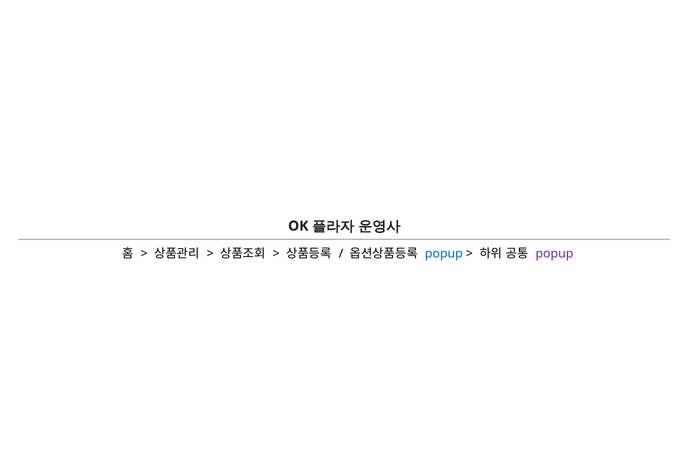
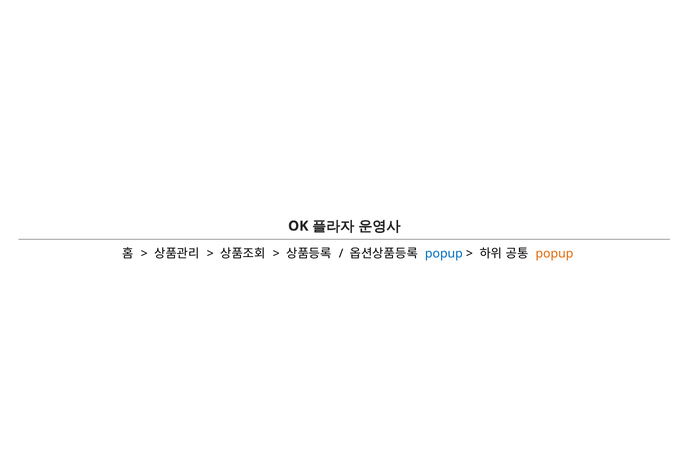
popup at (554, 254) colour: purple -> orange
